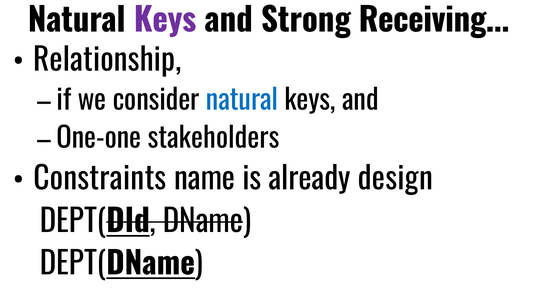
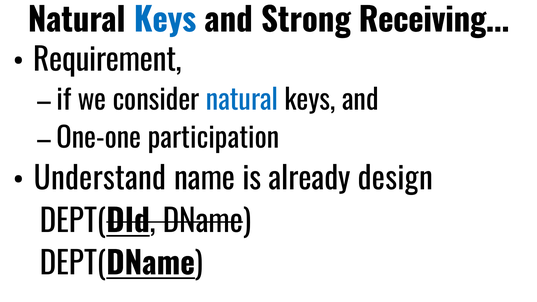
Keys at (165, 21) colour: purple -> blue
Relationship: Relationship -> Requirement
stakeholders: stakeholders -> participation
Constraints: Constraints -> Understand
